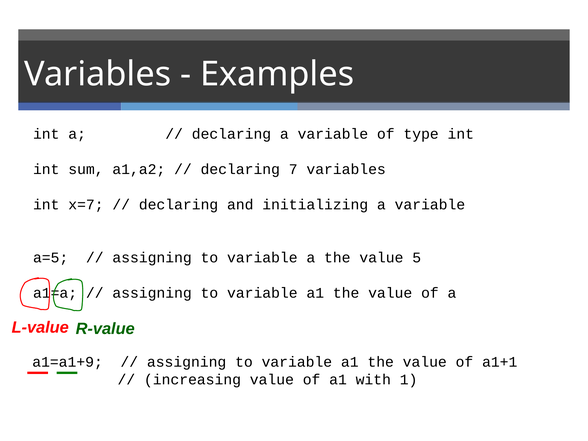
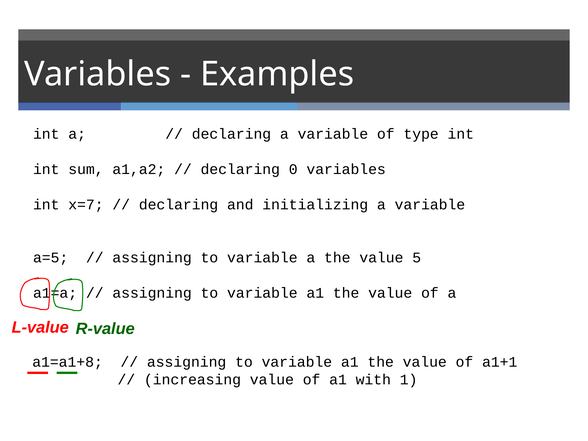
7: 7 -> 0
a1=a1+9: a1=a1+9 -> a1=a1+8
